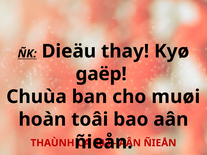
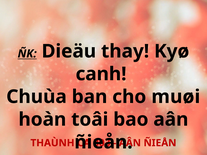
gaëp: gaëp -> canh
